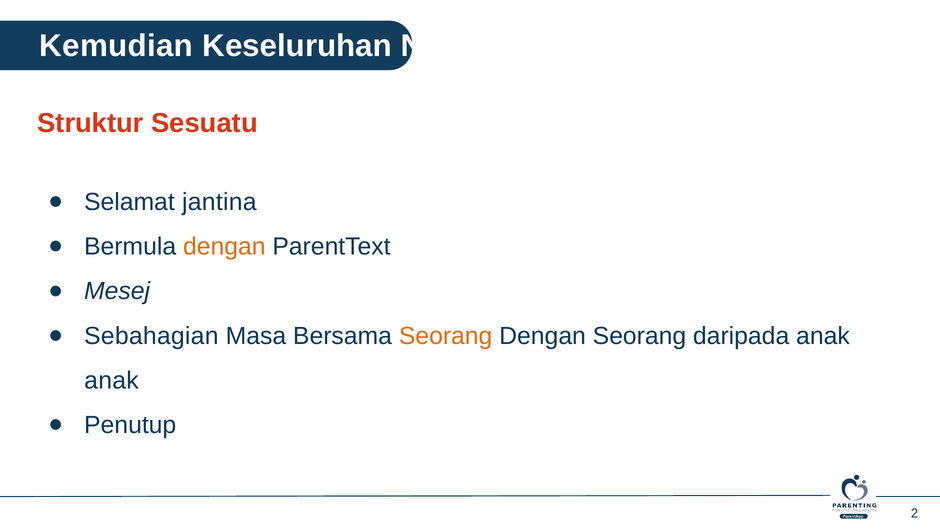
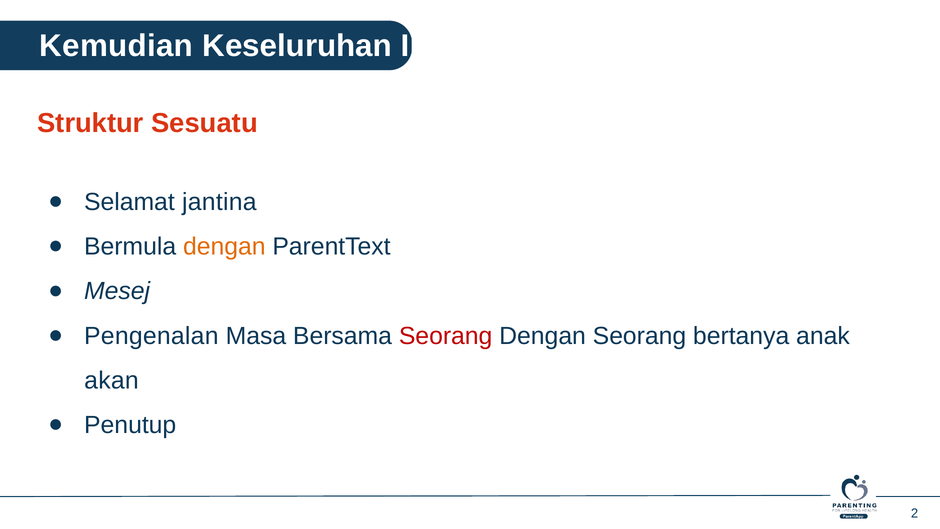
Nilai: Nilai -> Imej
Sebahagian: Sebahagian -> Pengenalan
Seorang at (446, 336) colour: orange -> red
daripada: daripada -> bertanya
anak at (111, 380): anak -> akan
